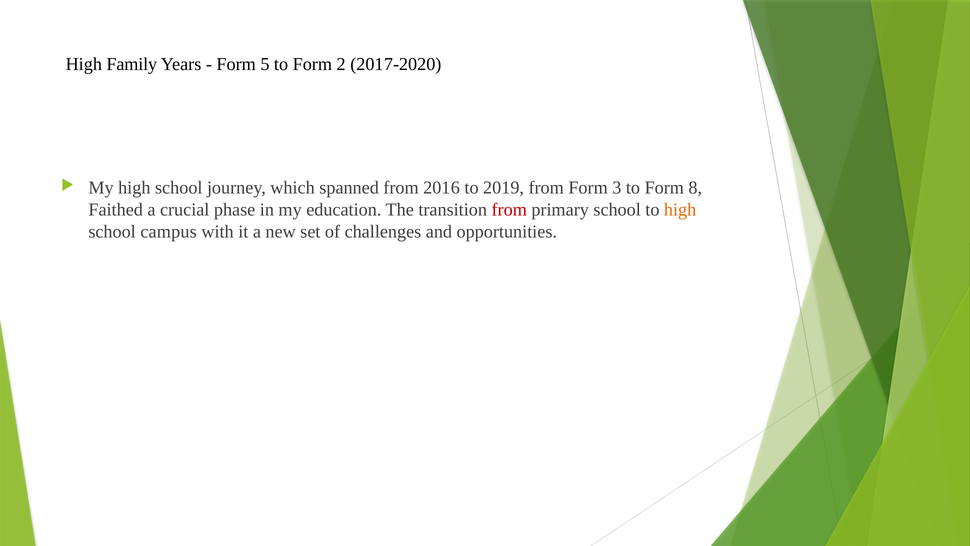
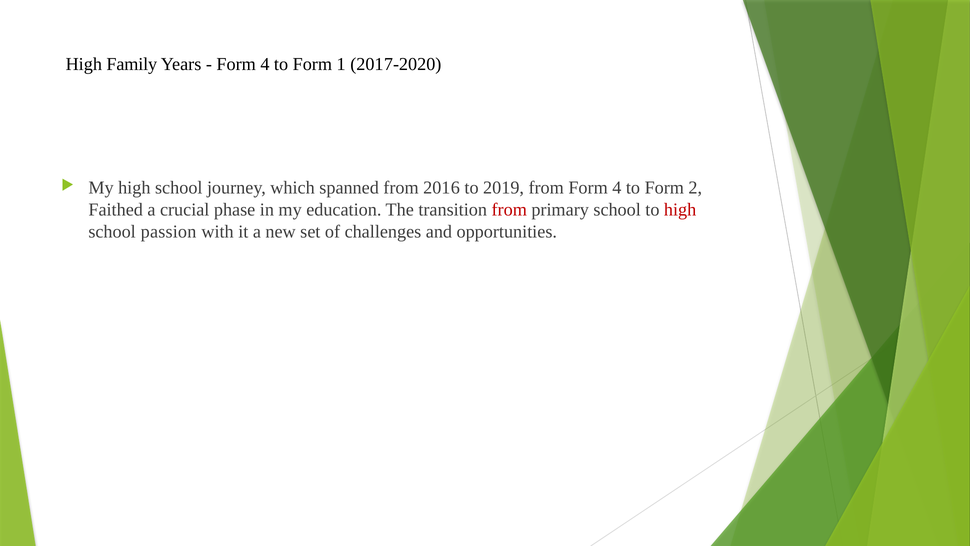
5 at (265, 64): 5 -> 4
2: 2 -> 1
from Form 3: 3 -> 4
8: 8 -> 2
high at (680, 210) colour: orange -> red
campus: campus -> passion
